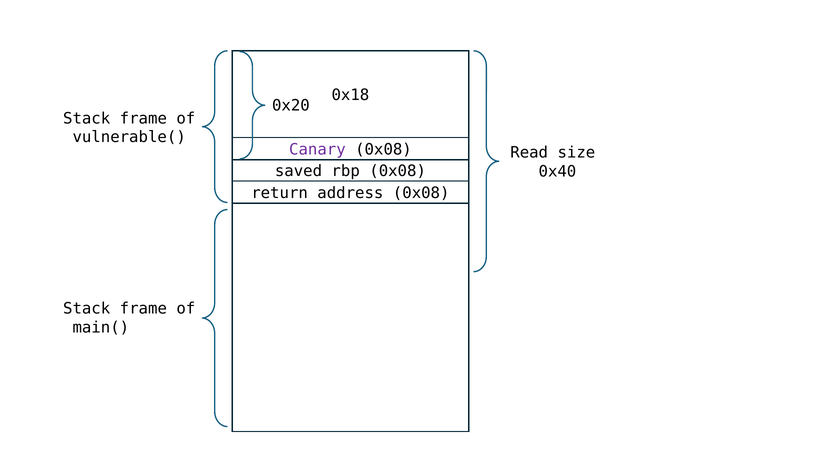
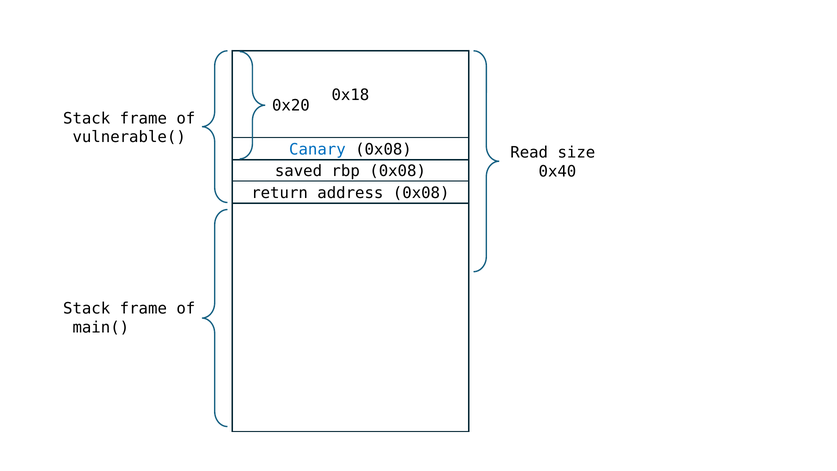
Canary colour: purple -> blue
